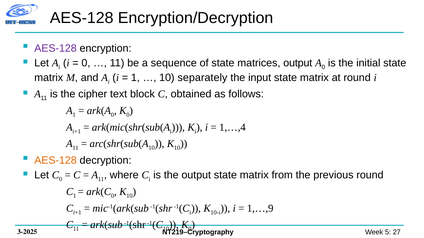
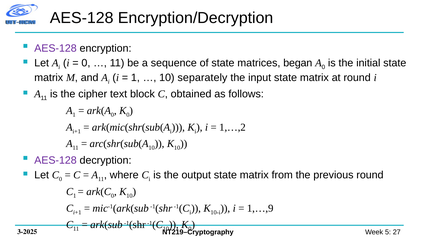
matrices output: output -> began
1,…,4: 1,…,4 -> 1,…,2
AES-128 at (55, 161) colour: orange -> purple
